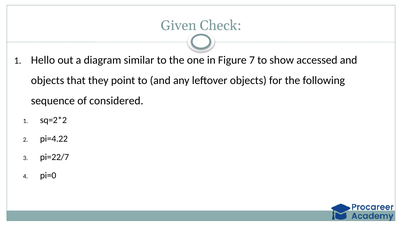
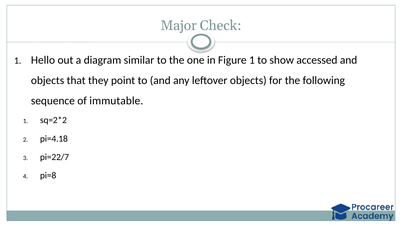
Given: Given -> Major
Figure 7: 7 -> 1
considered: considered -> immutable
pi=4.22: pi=4.22 -> pi=4.18
pi=0: pi=0 -> pi=8
